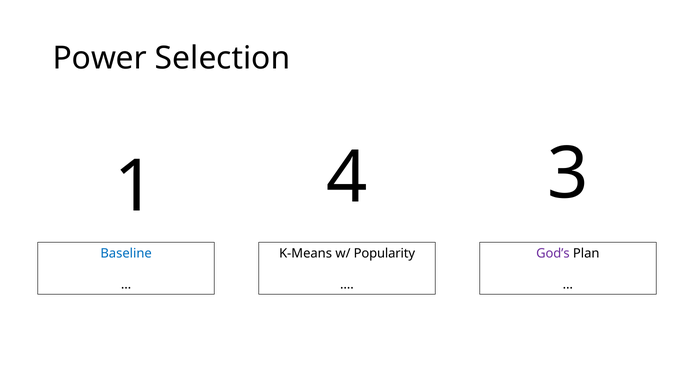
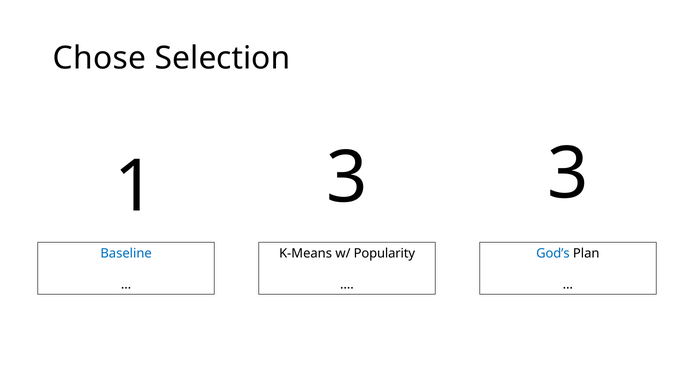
Power: Power -> Chose
1 4: 4 -> 3
God’s colour: purple -> blue
